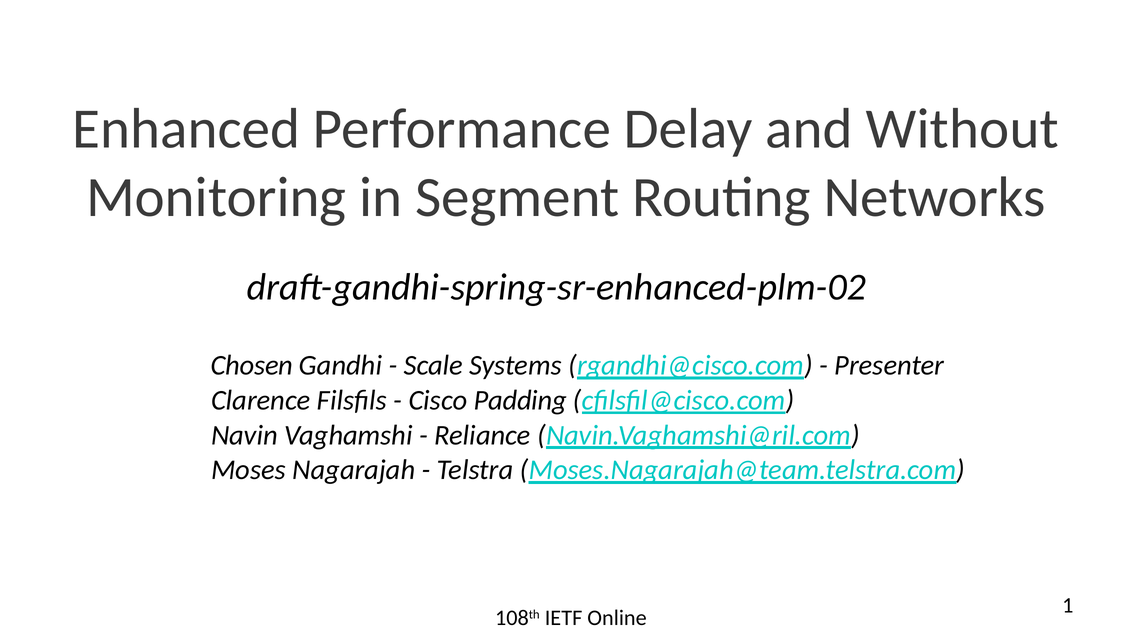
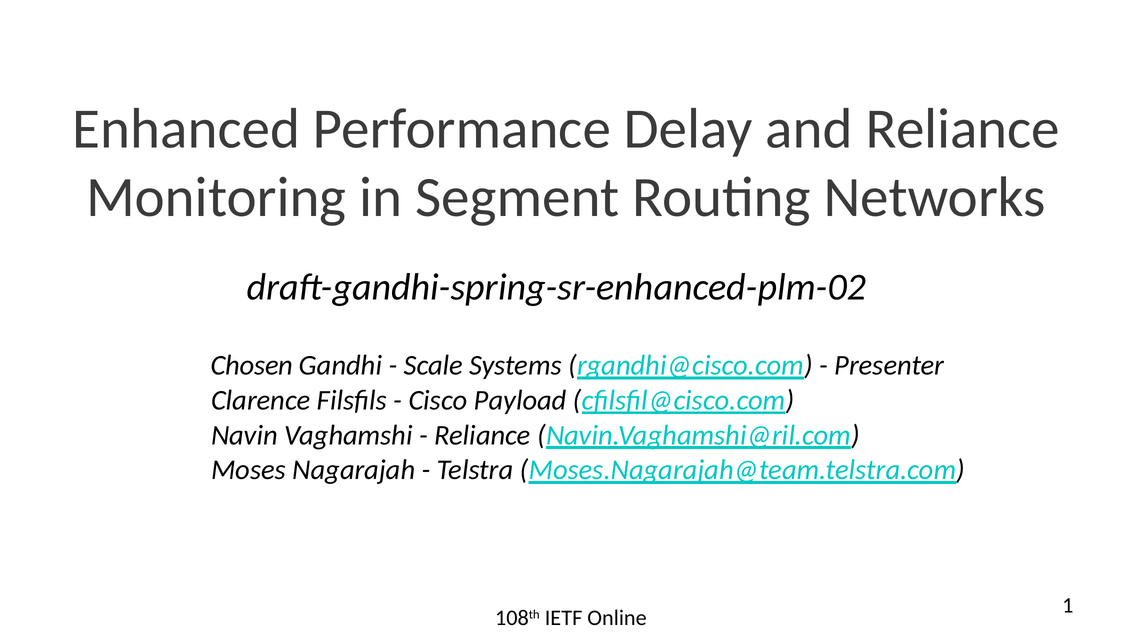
and Without: Without -> Reliance
Padding: Padding -> Payload
